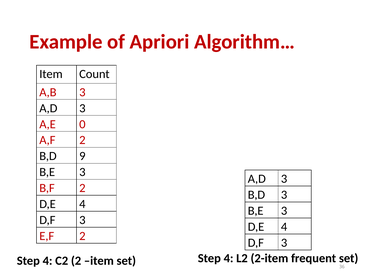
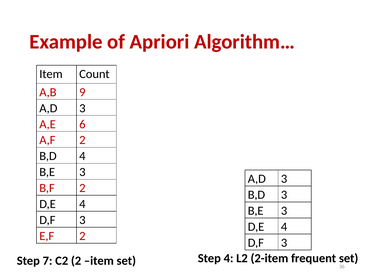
A,B 3: 3 -> 9
0: 0 -> 6
B,D 9: 9 -> 4
4 at (48, 261): 4 -> 7
